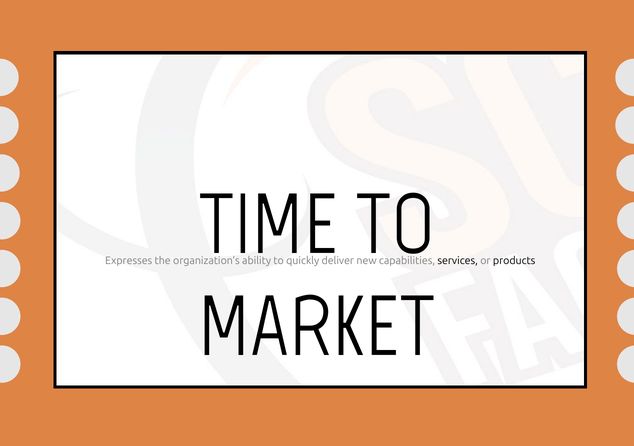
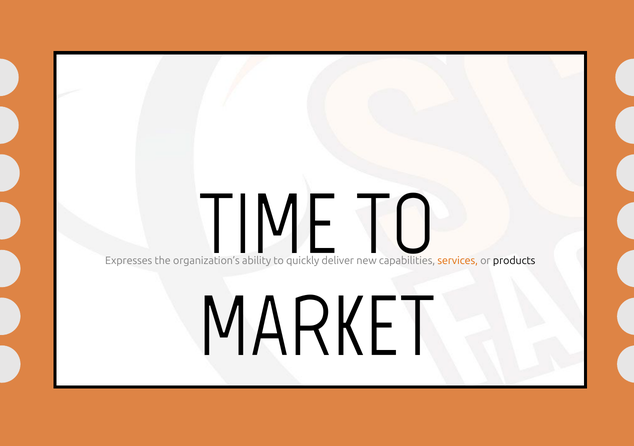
services colour: black -> orange
